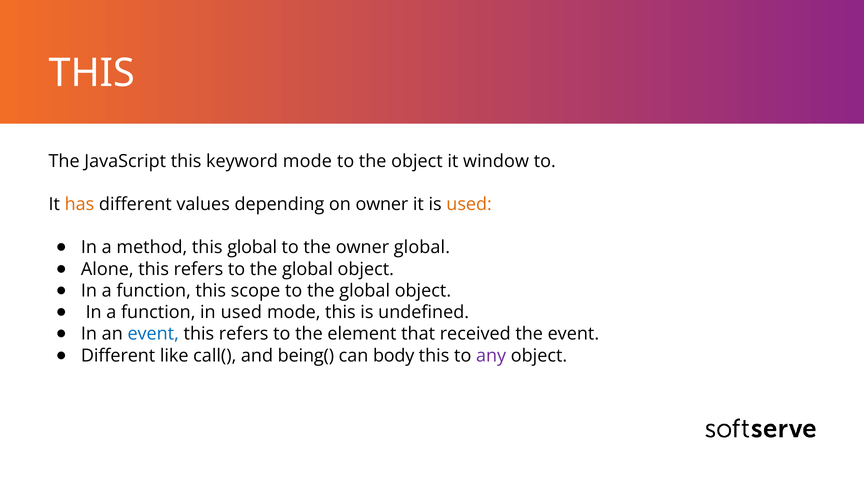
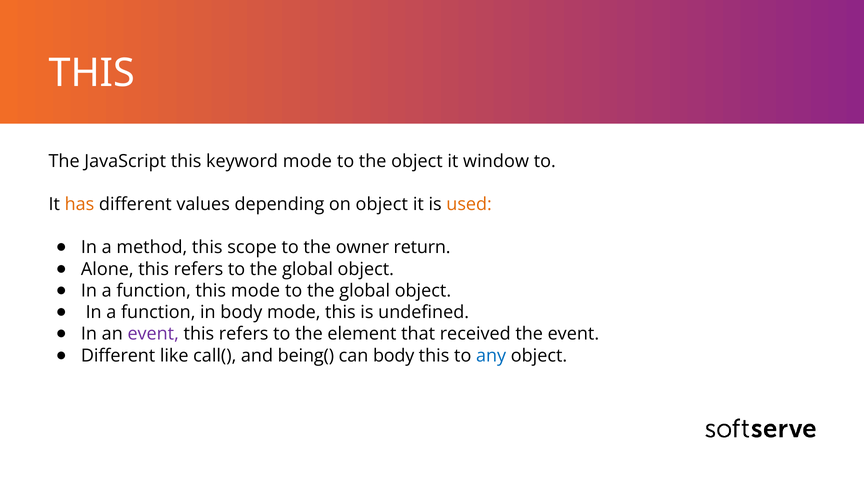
on owner: owner -> object
this global: global -> scope
owner global: global -> return
this scope: scope -> mode
in used: used -> body
event at (153, 334) colour: blue -> purple
any colour: purple -> blue
